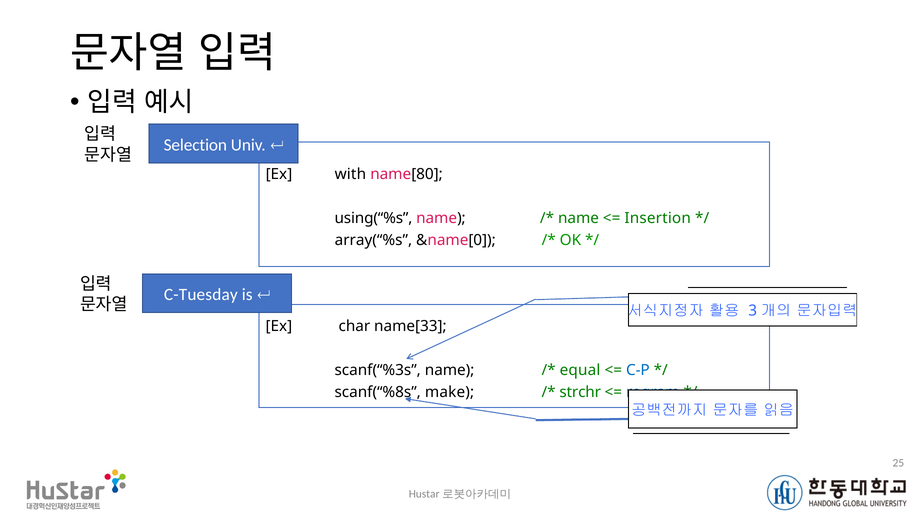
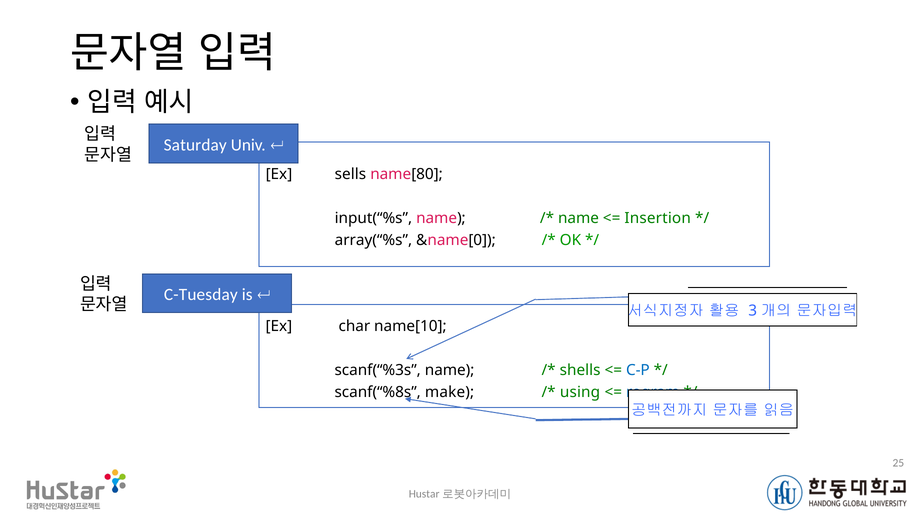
Selection: Selection -> Saturday
with: with -> sells
using(“%s: using(“%s -> input(“%s
name[33: name[33 -> name[10
equal: equal -> shells
strchr: strchr -> using
